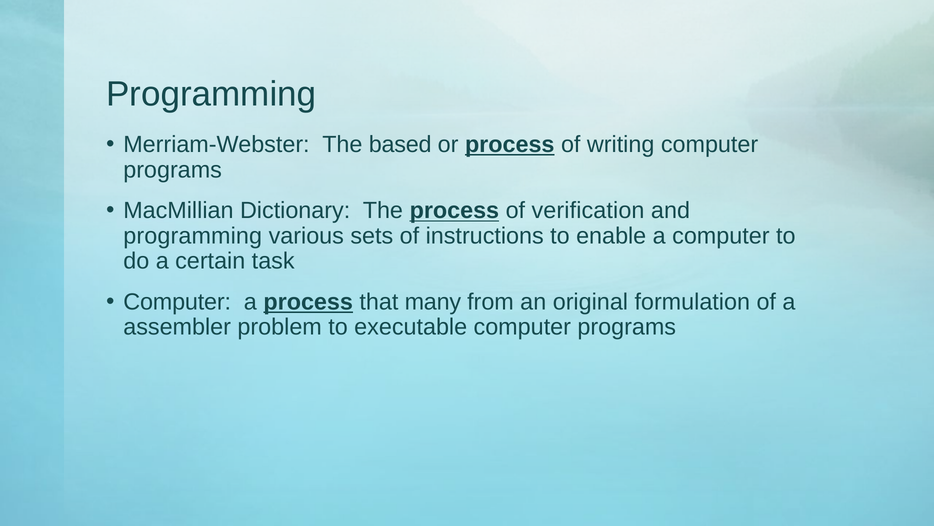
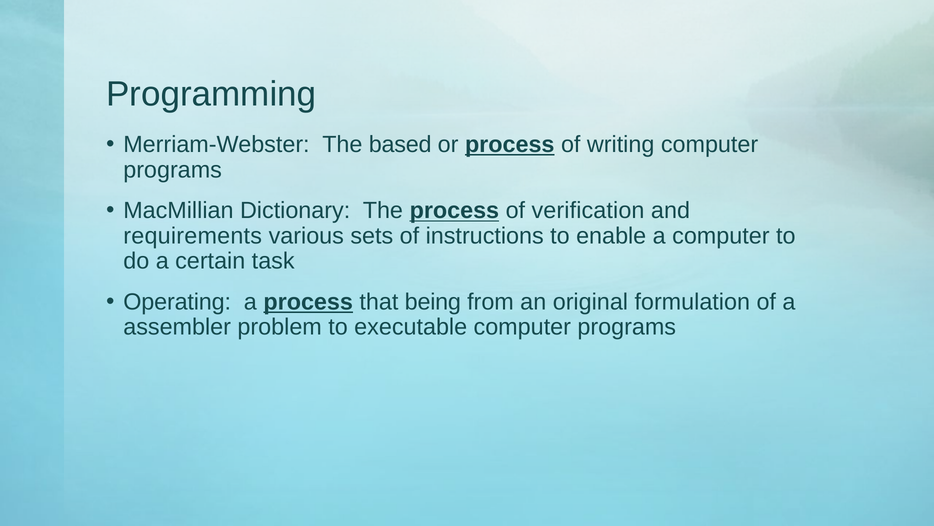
programming at (193, 236): programming -> requirements
Computer at (177, 302): Computer -> Operating
many: many -> being
